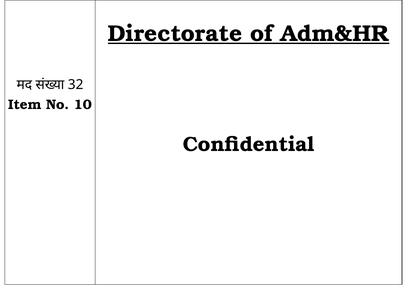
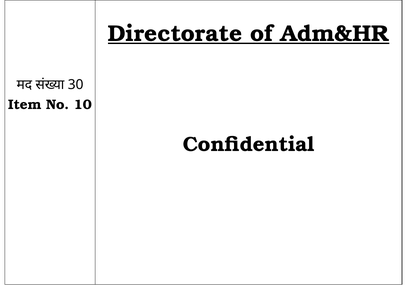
32: 32 -> 30
